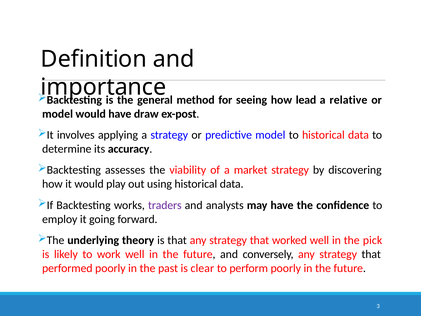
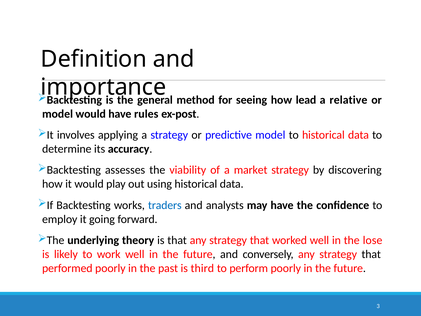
draw: draw -> rules
traders colour: purple -> blue
pick: pick -> lose
clear: clear -> third
